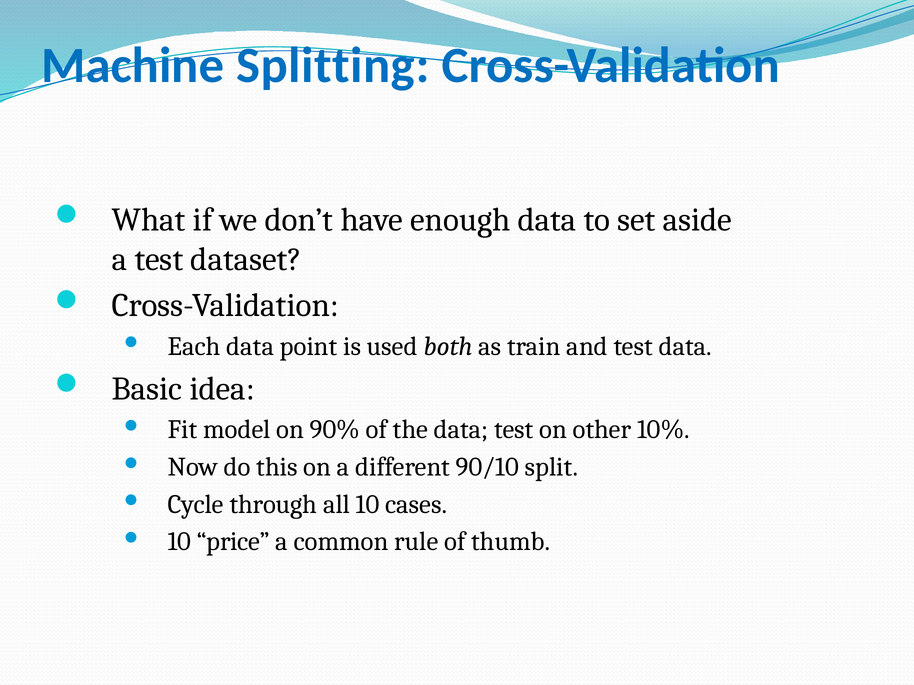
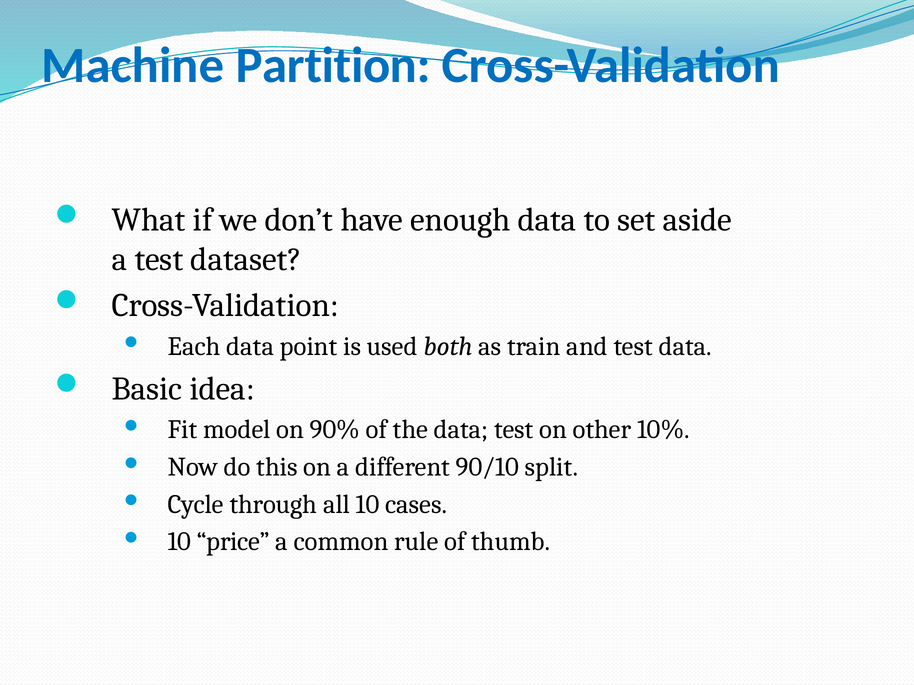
Splitting: Splitting -> Partition
